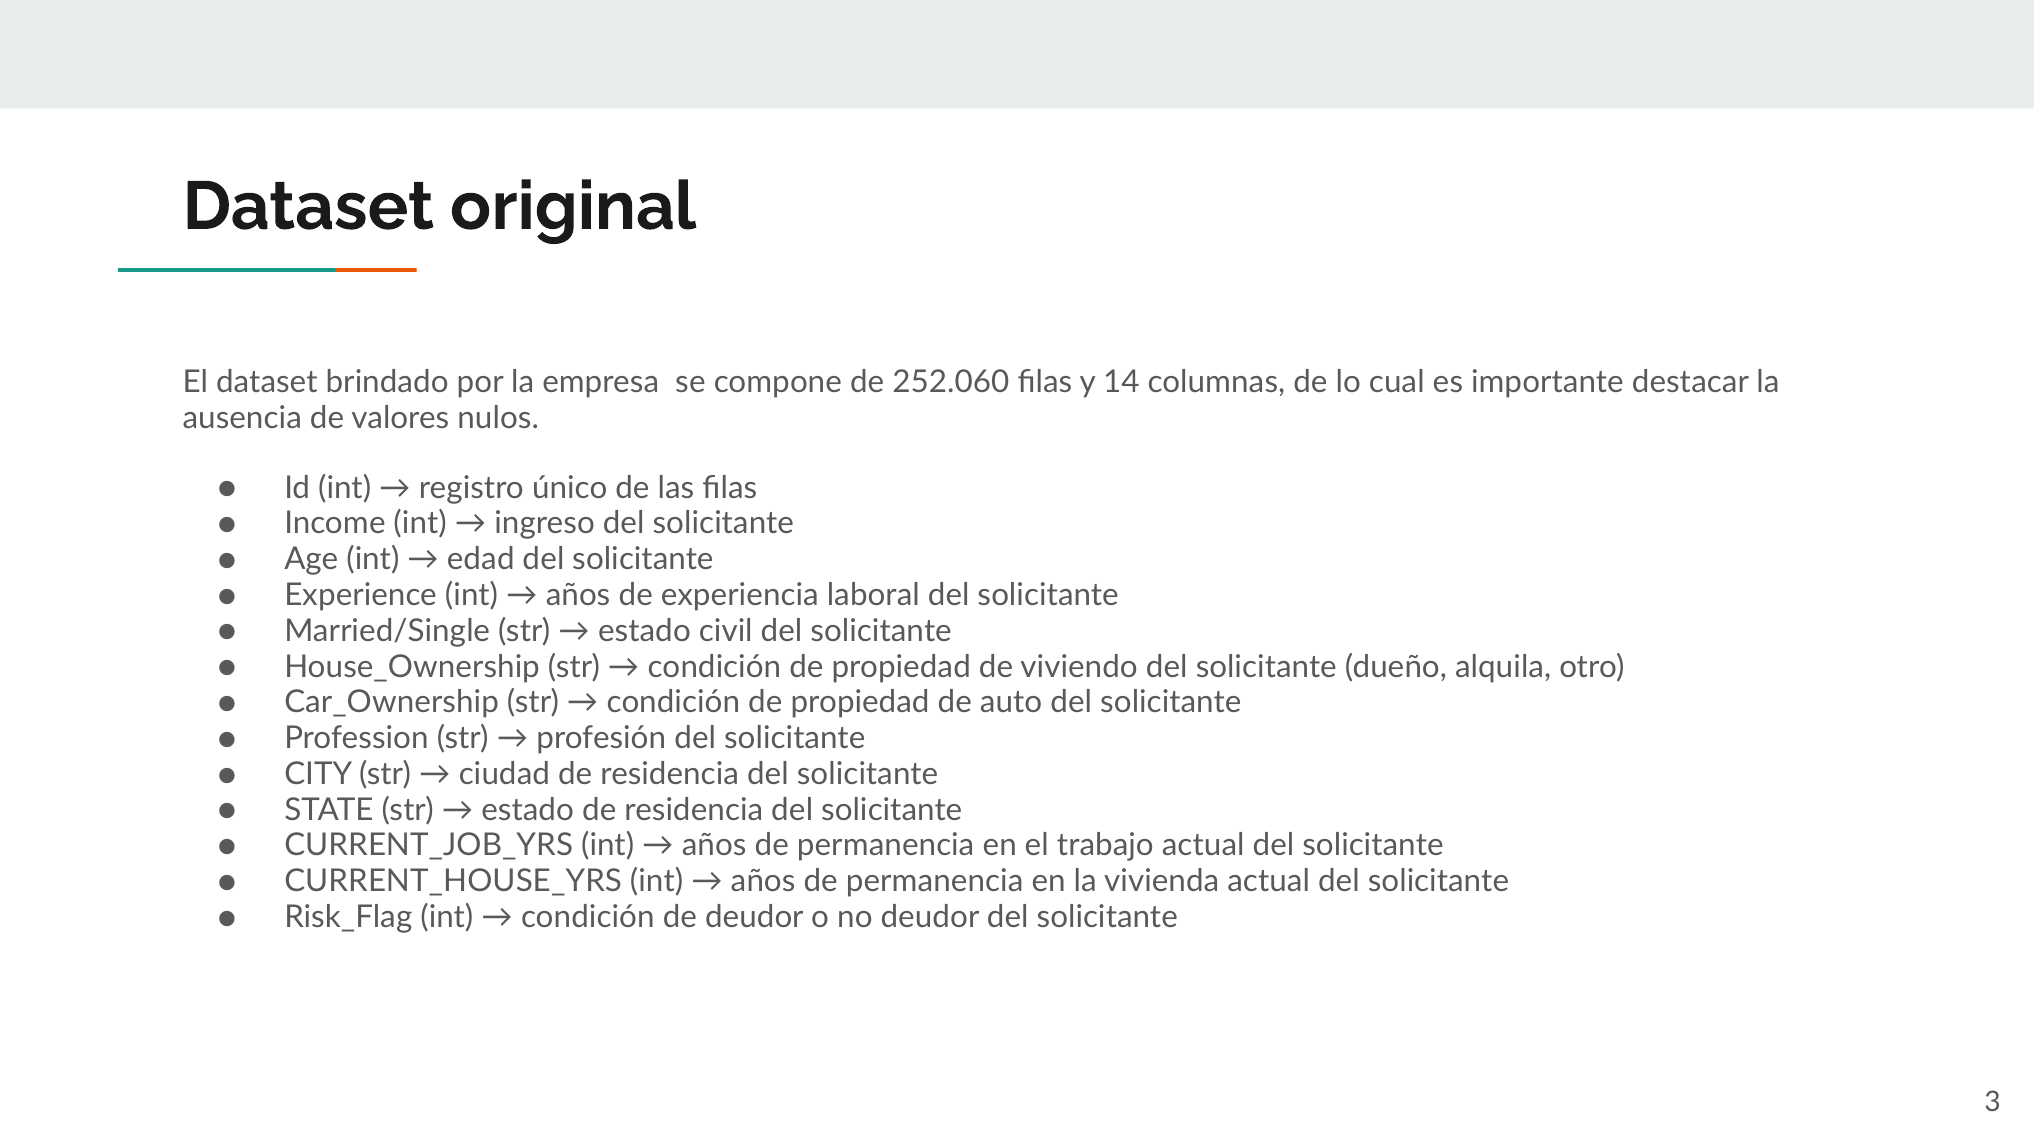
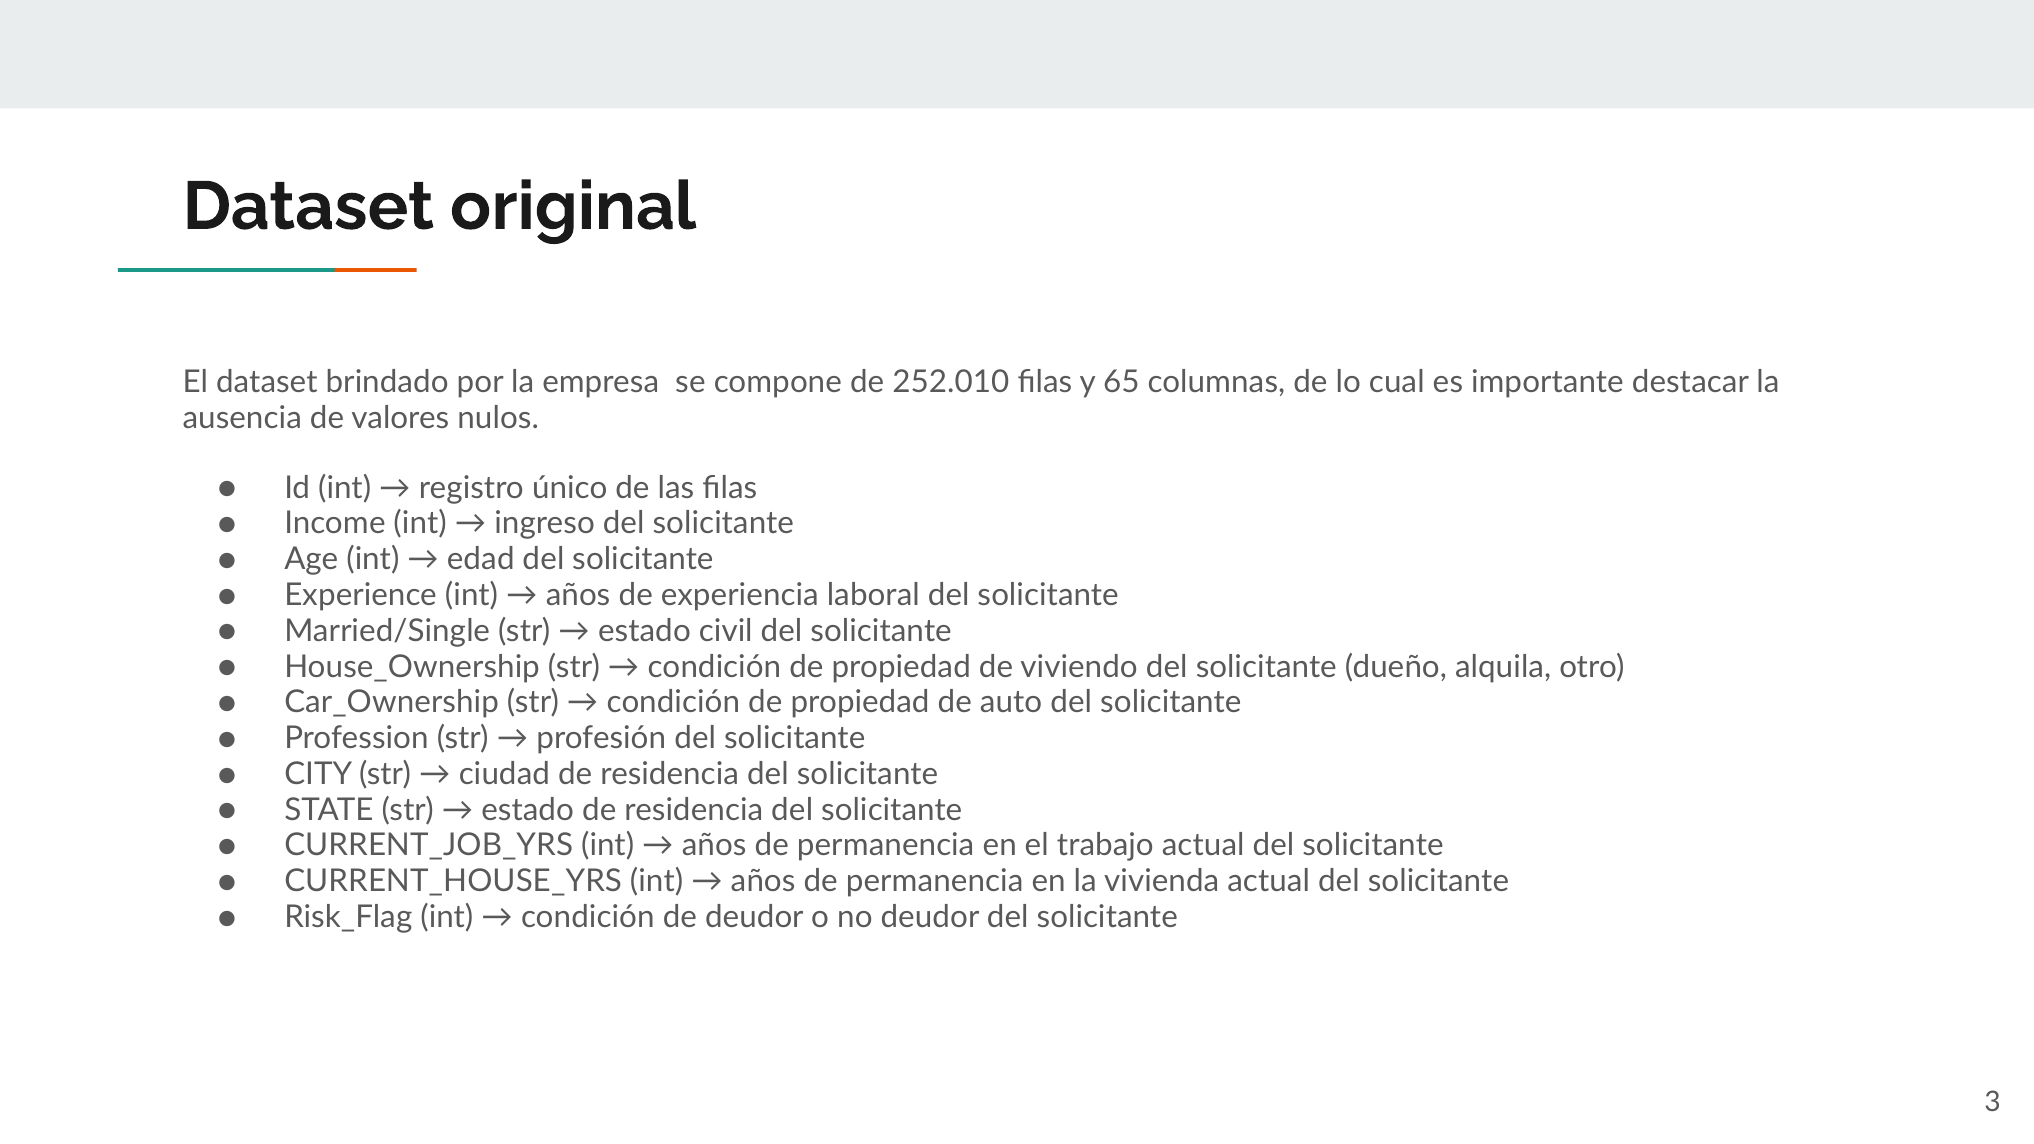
252.060: 252.060 -> 252.010
14: 14 -> 65
